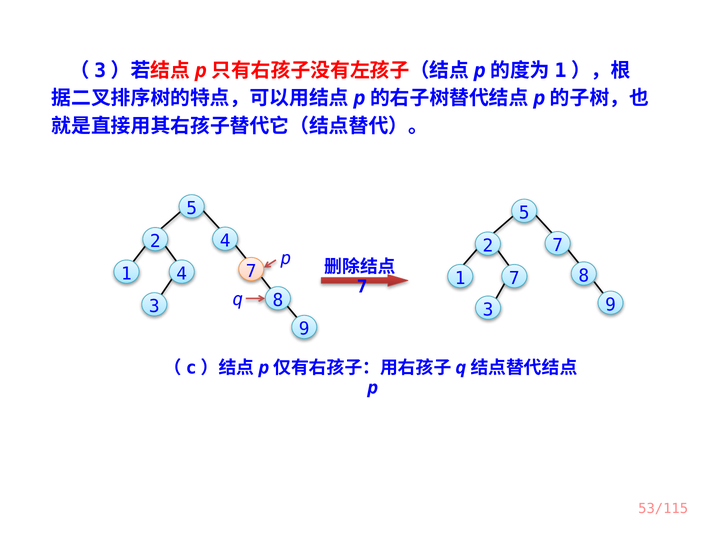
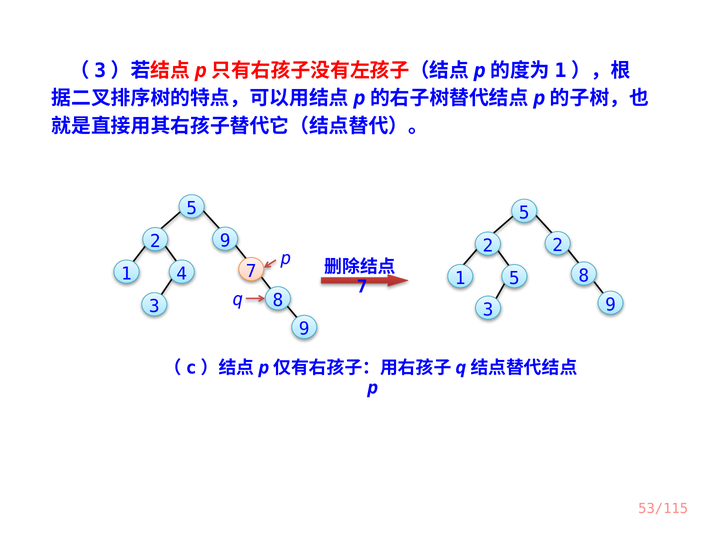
2 4: 4 -> 9
2 7: 7 -> 2
1 7: 7 -> 5
